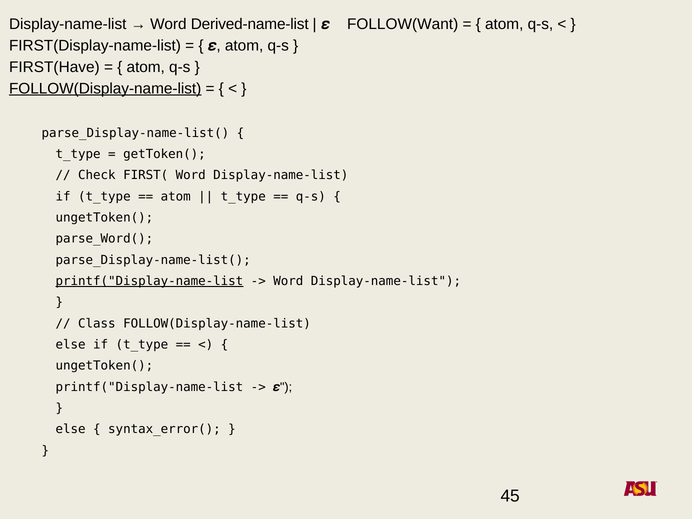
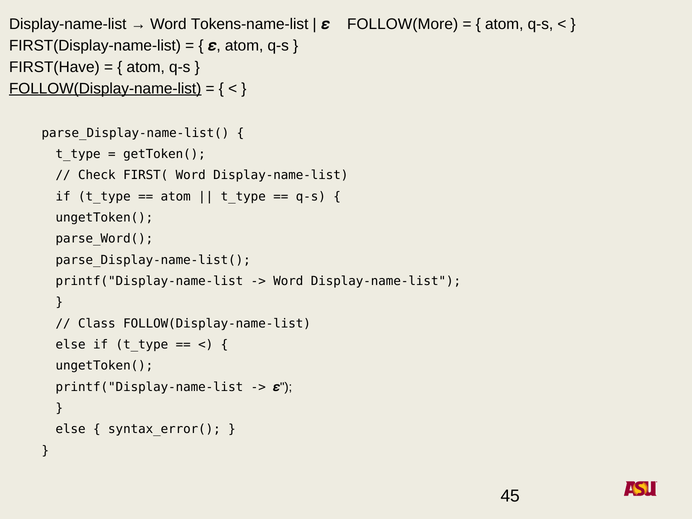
Derived-name-list: Derived-name-list -> Tokens-name-list
FOLLOW(Want: FOLLOW(Want -> FOLLOW(More
printf("Display-name-list at (149, 281) underline: present -> none
